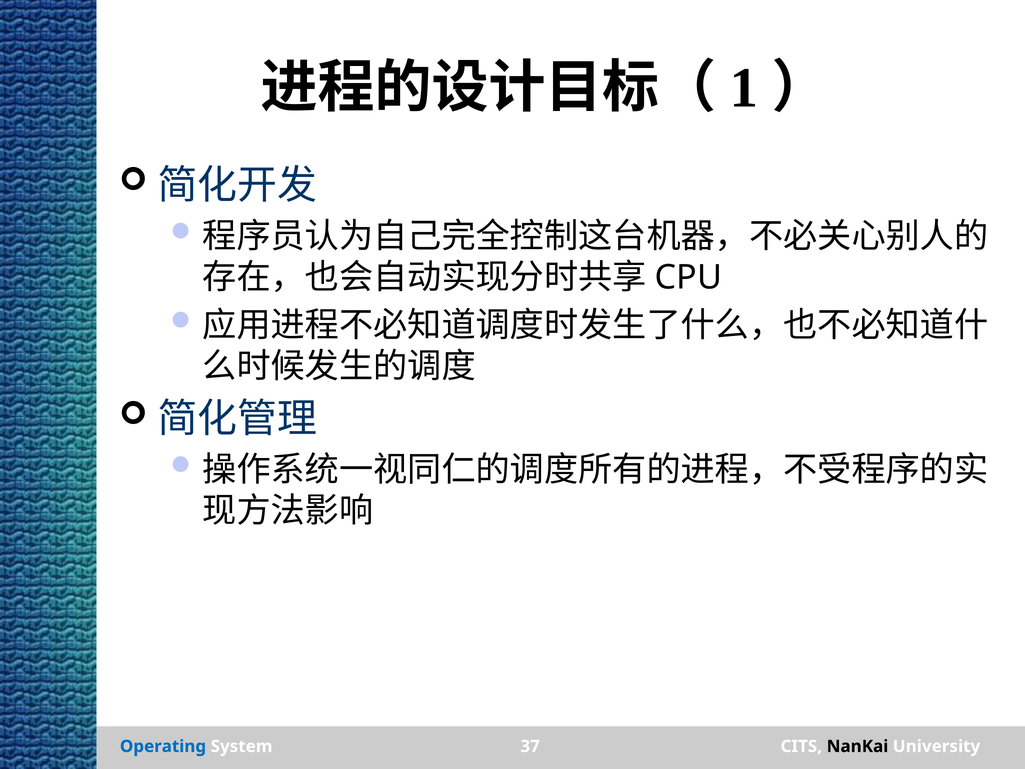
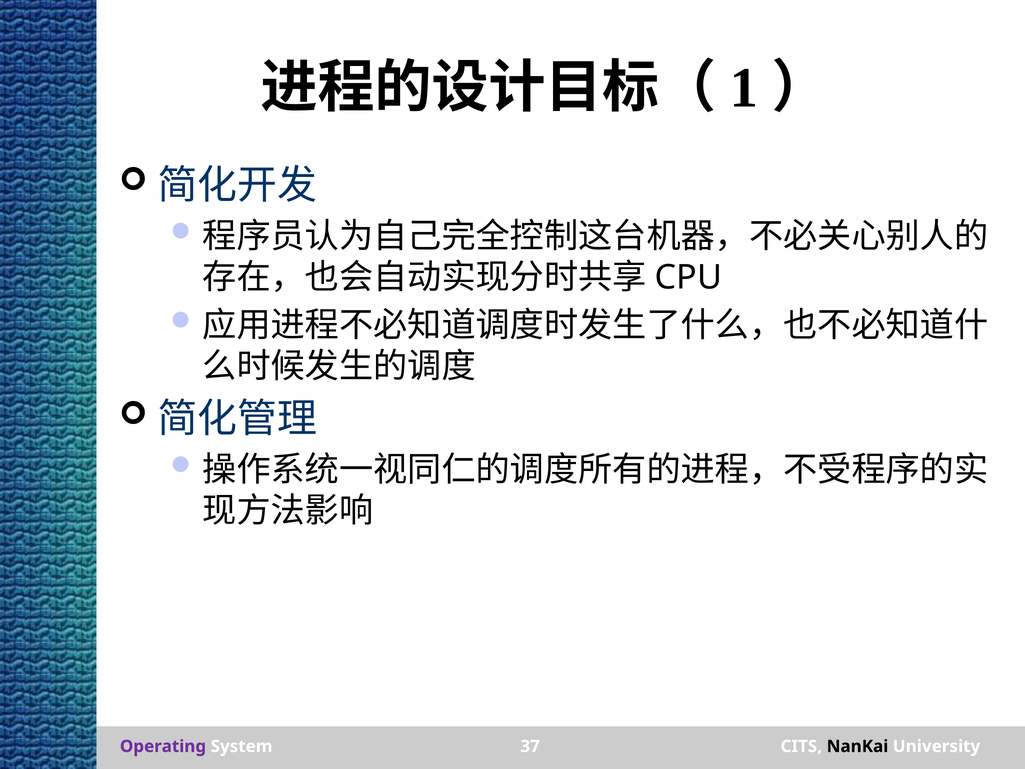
Operating colour: blue -> purple
